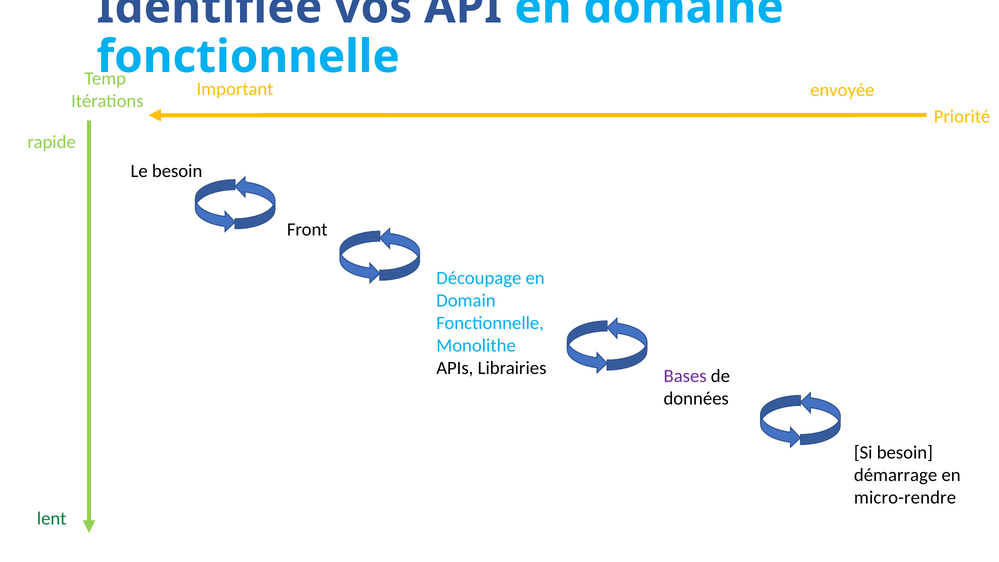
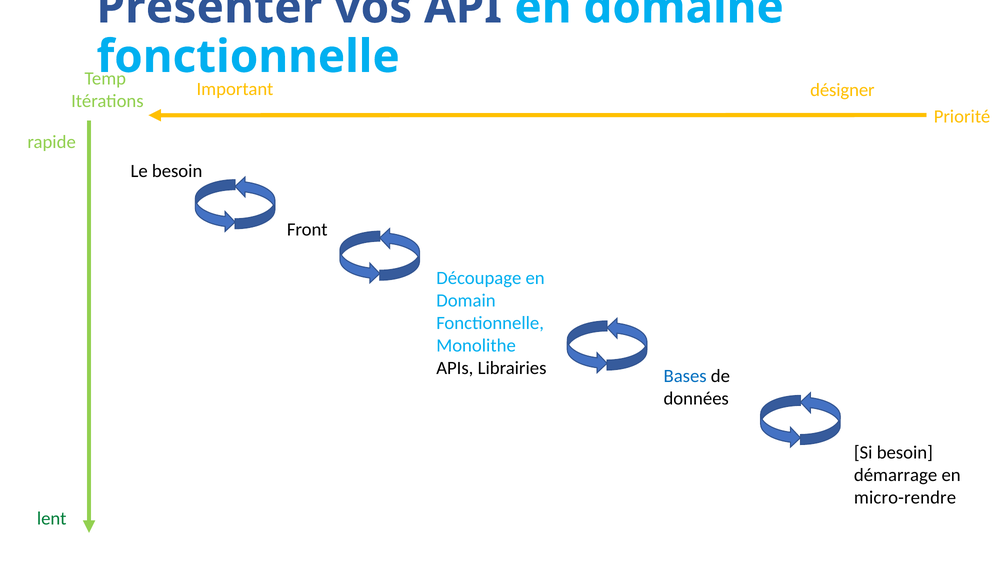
Identifiée: Identifiée -> Présenter
envoyée: envoyée -> désigner
Bases colour: purple -> blue
